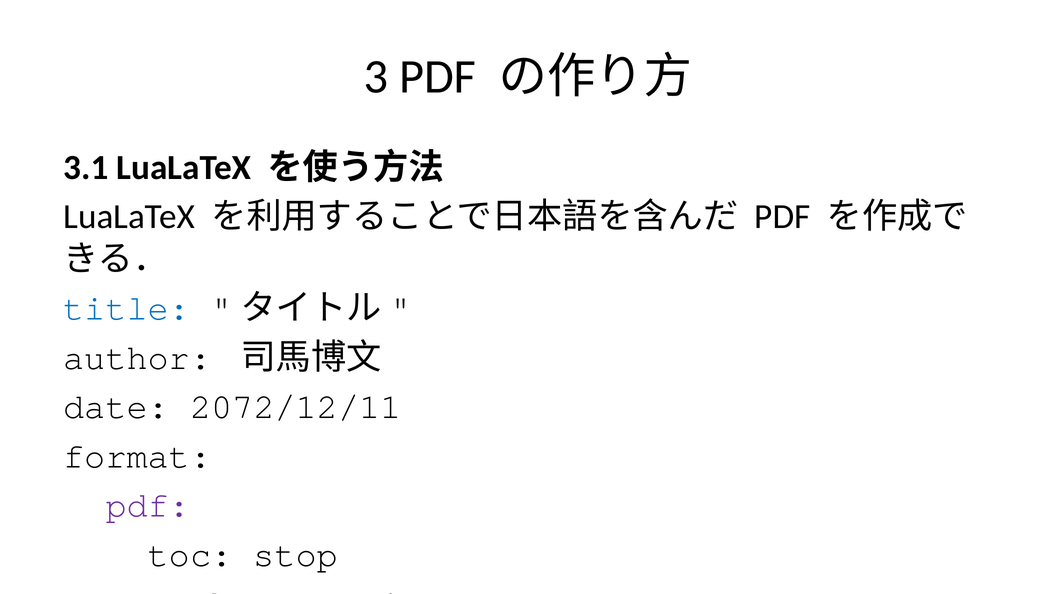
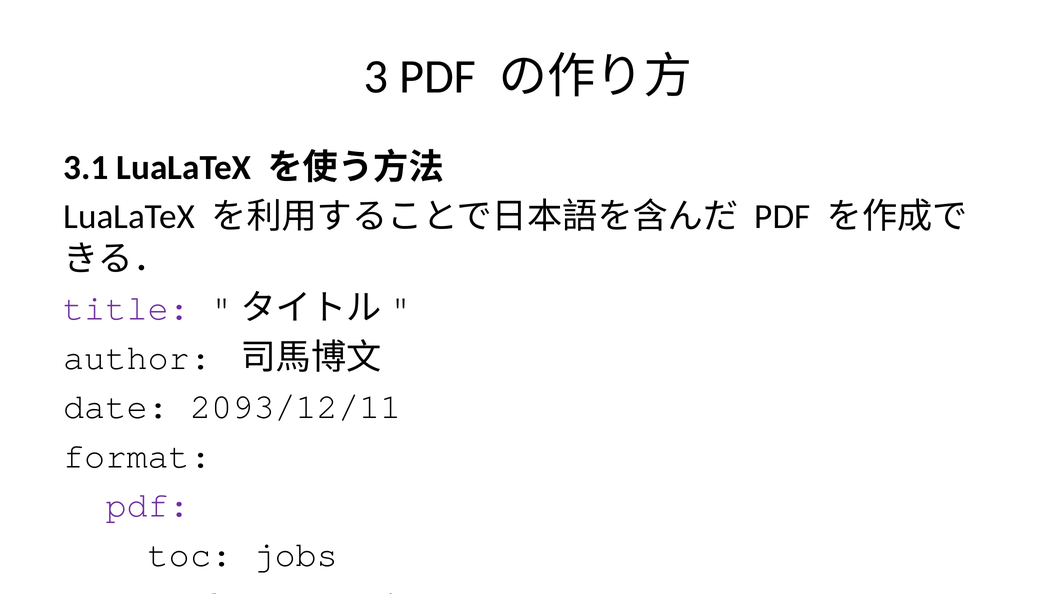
title colour: blue -> purple
2072/12/11: 2072/12/11 -> 2093/12/11
toc stop: stop -> jobs
